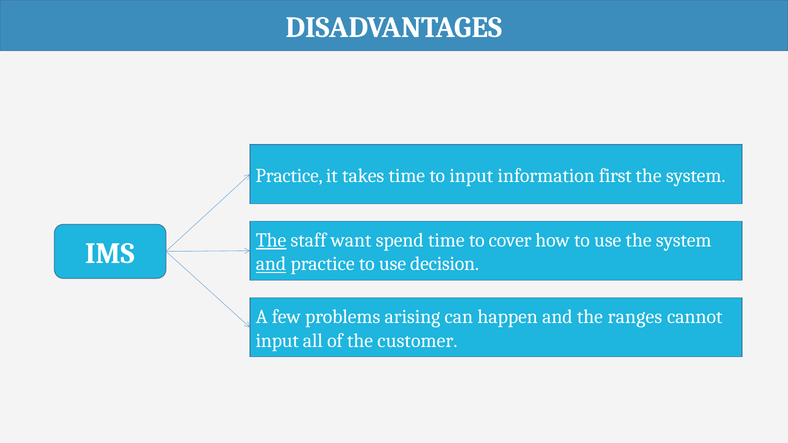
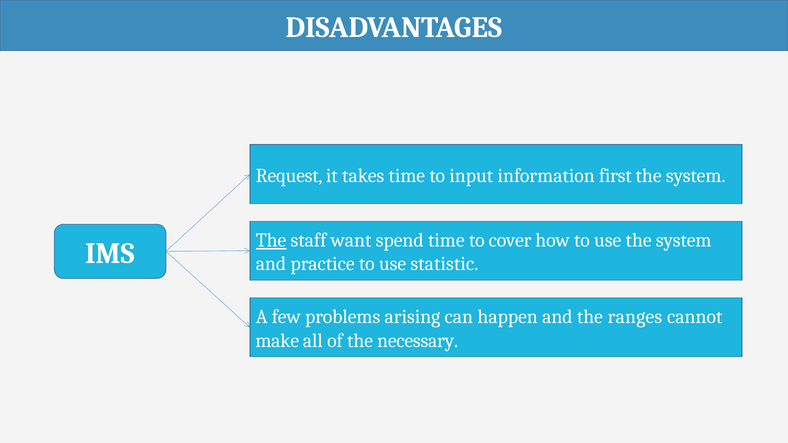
Practice at (289, 176): Practice -> Request
and at (271, 264) underline: present -> none
decision: decision -> statistic
input at (277, 341): input -> make
customer: customer -> necessary
